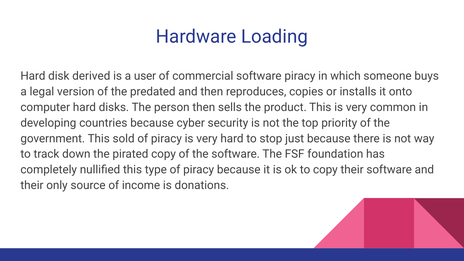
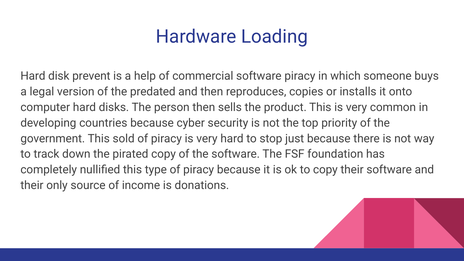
derived: derived -> prevent
user: user -> help
